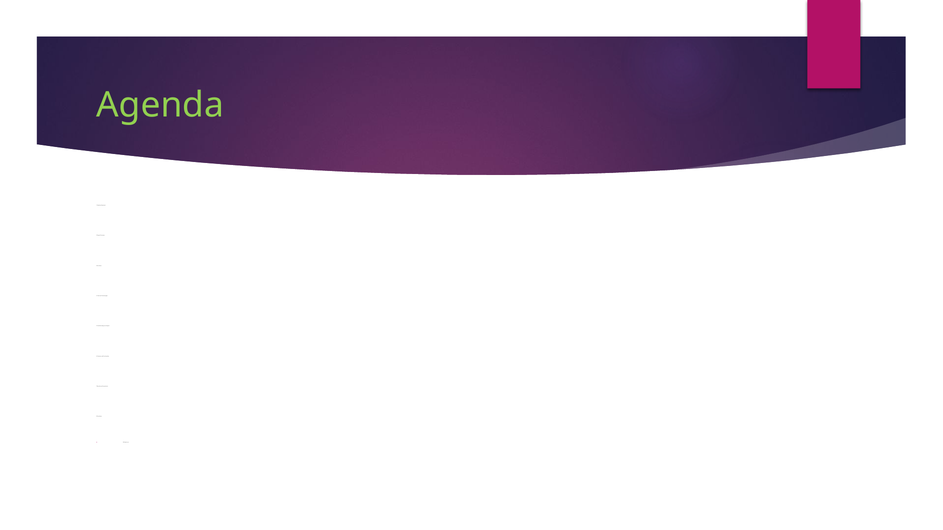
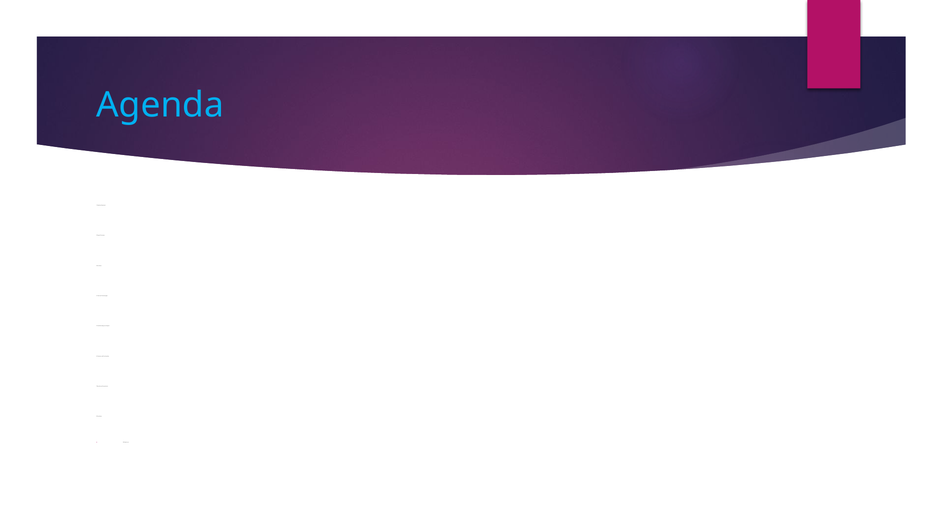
Agenda colour: light green -> light blue
